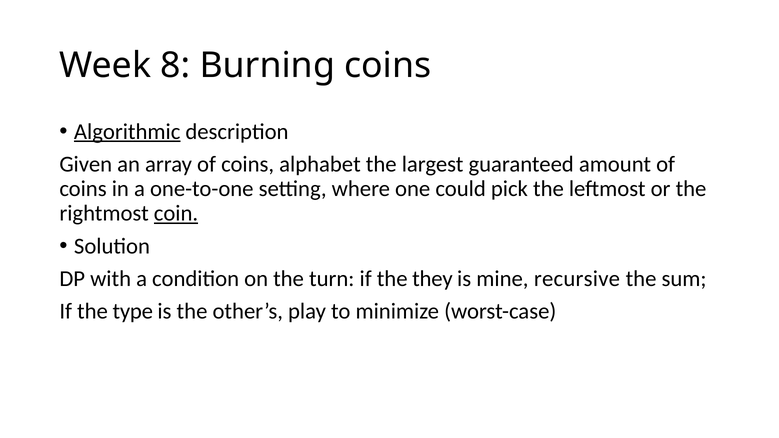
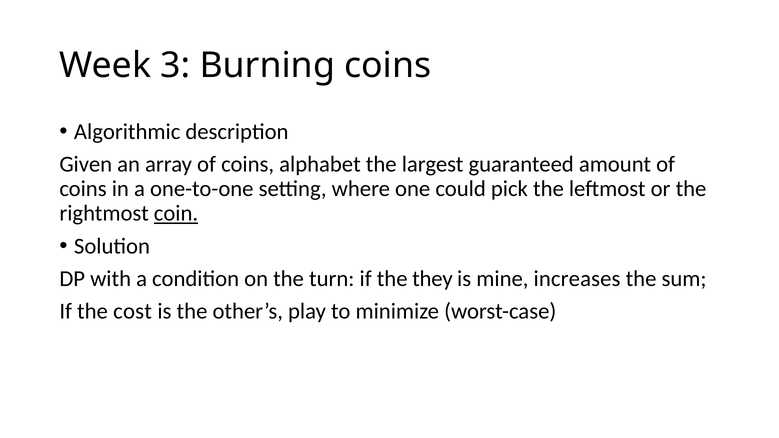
8: 8 -> 3
Algorithmic underline: present -> none
recursive: recursive -> increases
type: type -> cost
